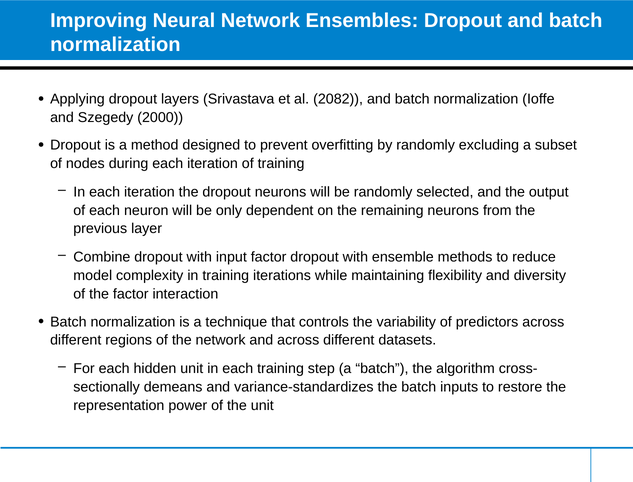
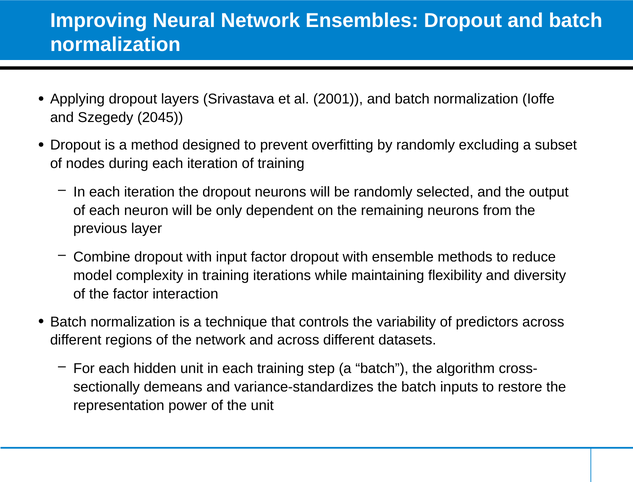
2082: 2082 -> 2001
2000: 2000 -> 2045
